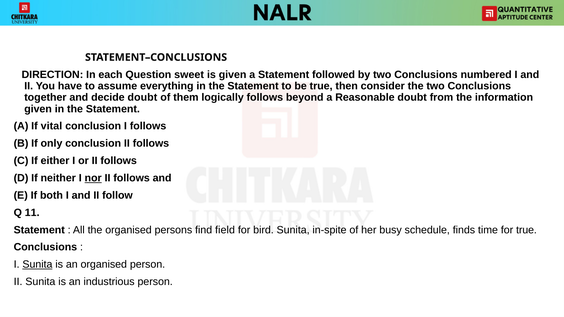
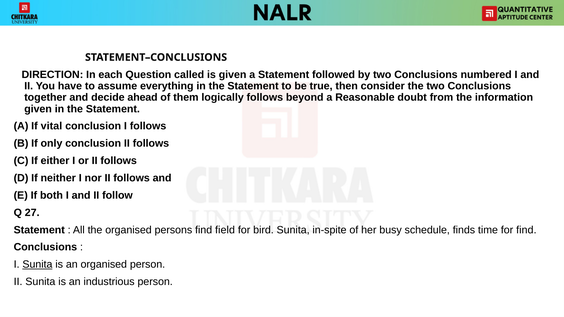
sweet: sweet -> called
decide doubt: doubt -> ahead
nor underline: present -> none
11: 11 -> 27
for true: true -> find
